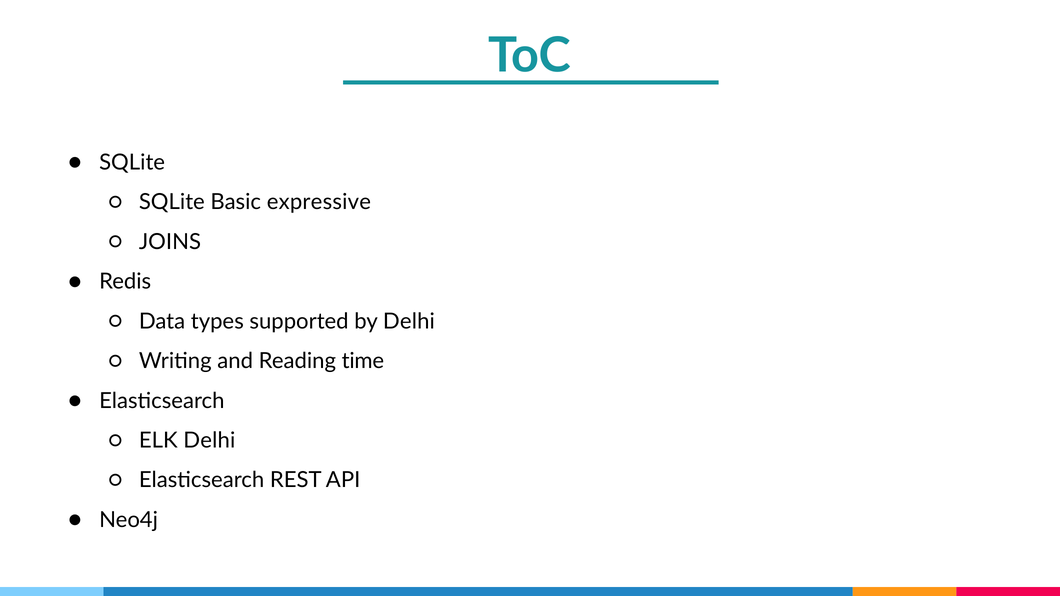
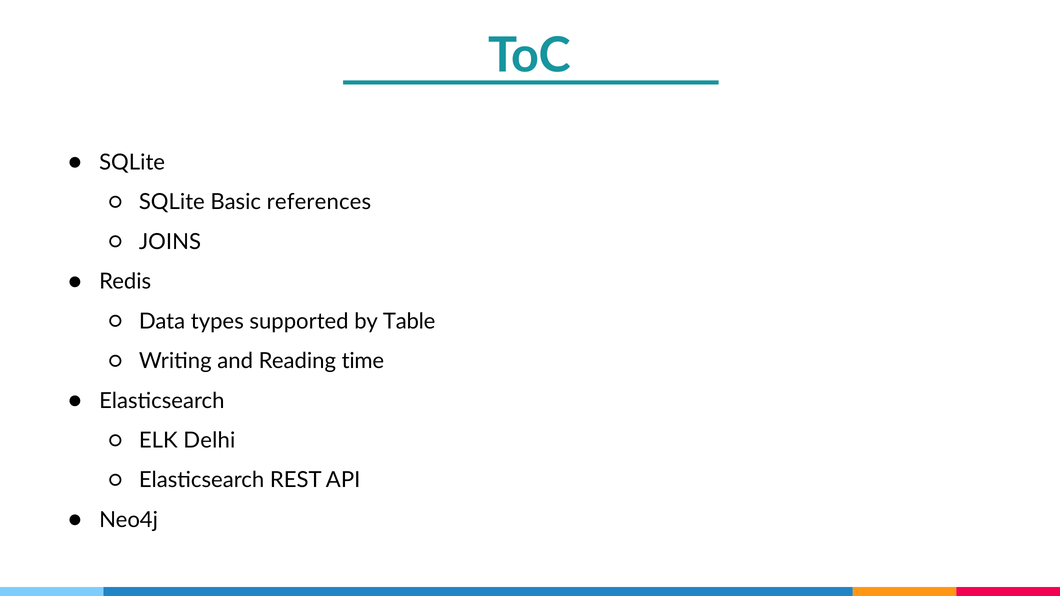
expressive: expressive -> references
by Delhi: Delhi -> Table
